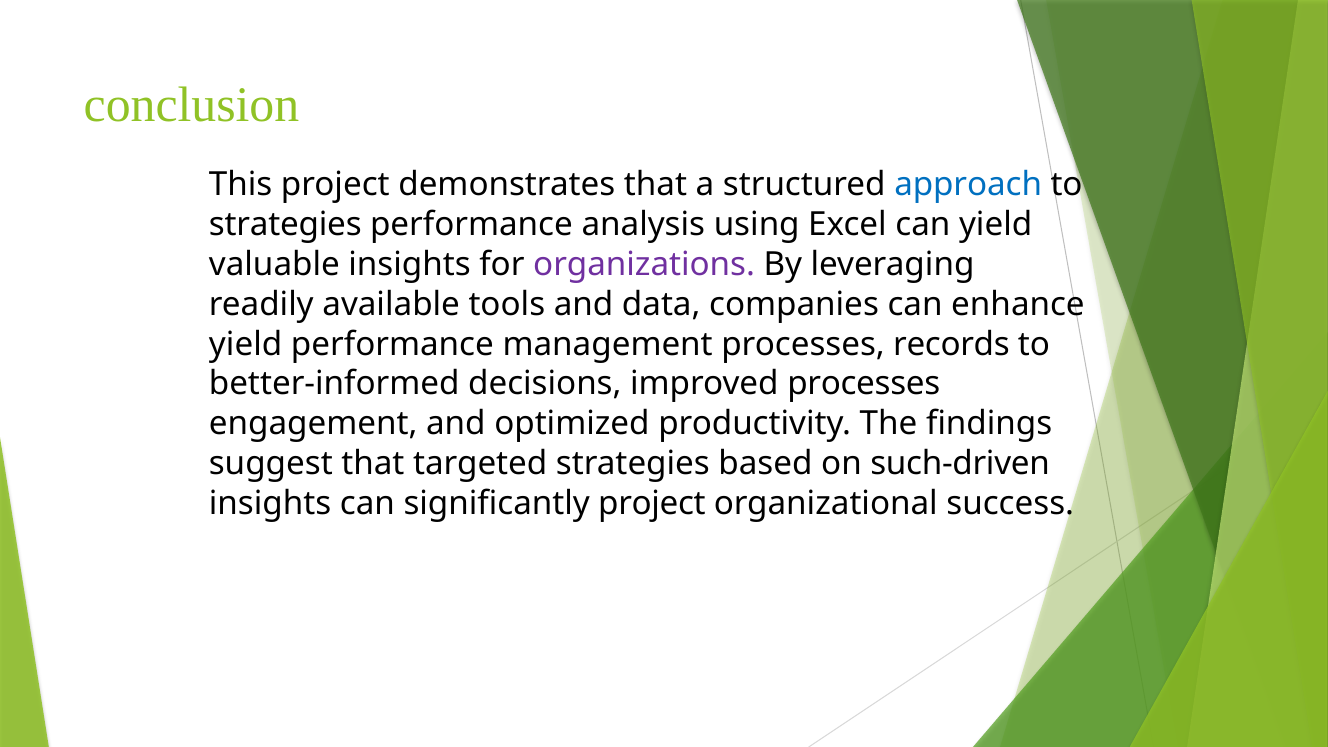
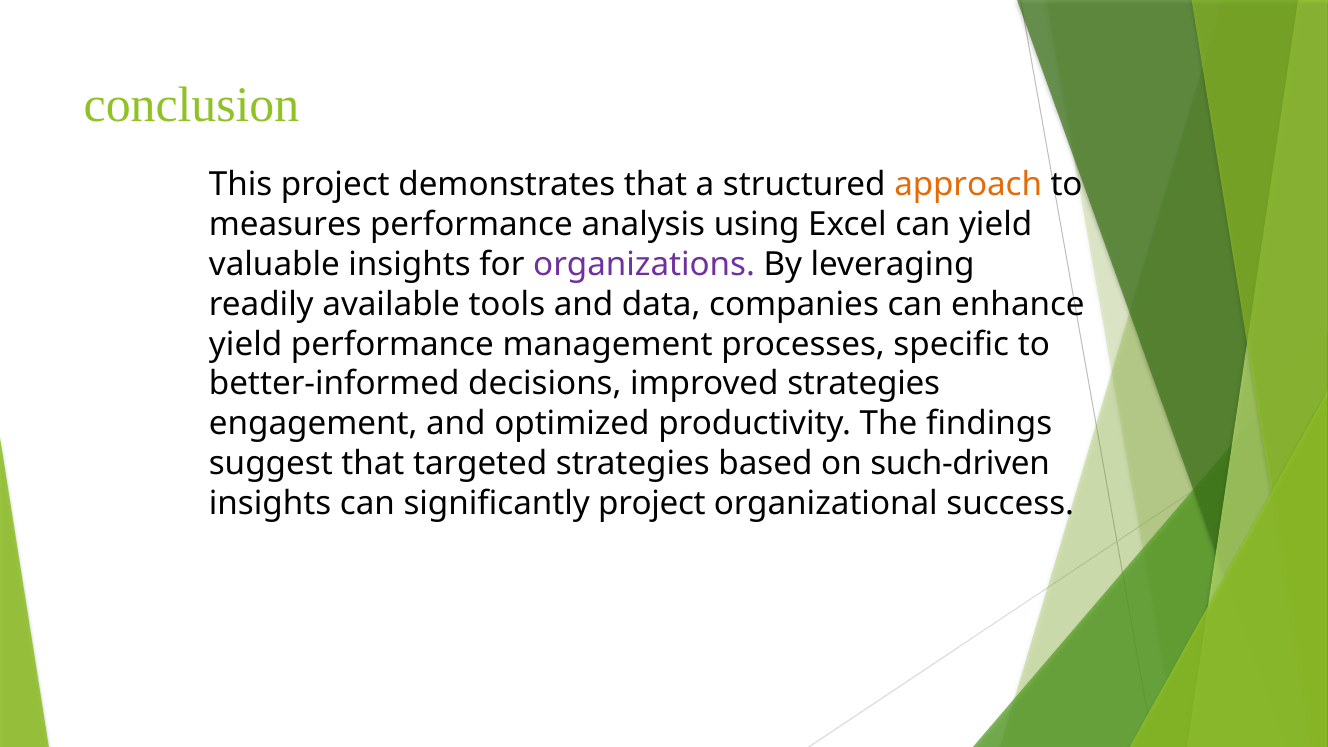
approach colour: blue -> orange
strategies at (285, 225): strategies -> measures
records: records -> specific
improved processes: processes -> strategies
